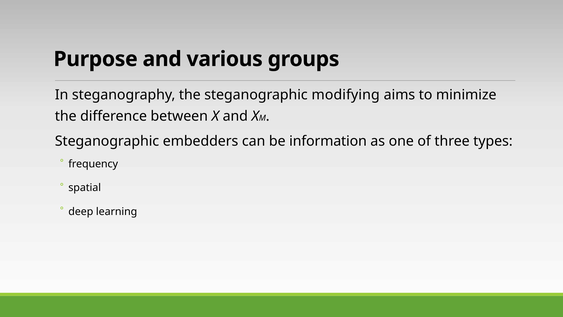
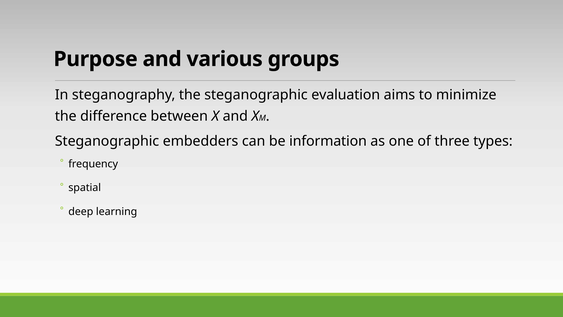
modifying: modifying -> evaluation
